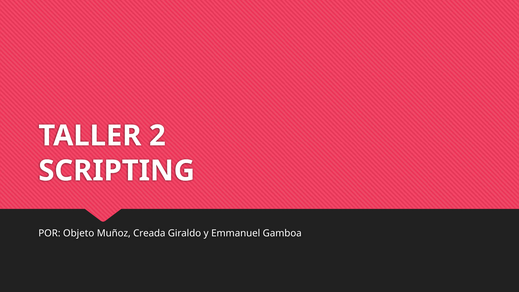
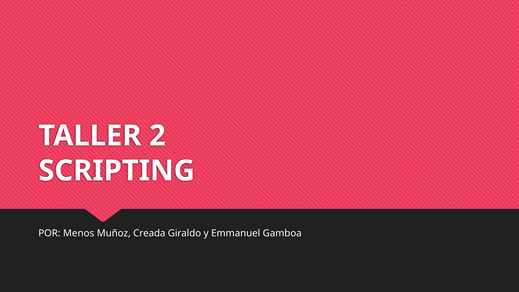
Objeto: Objeto -> Menos
